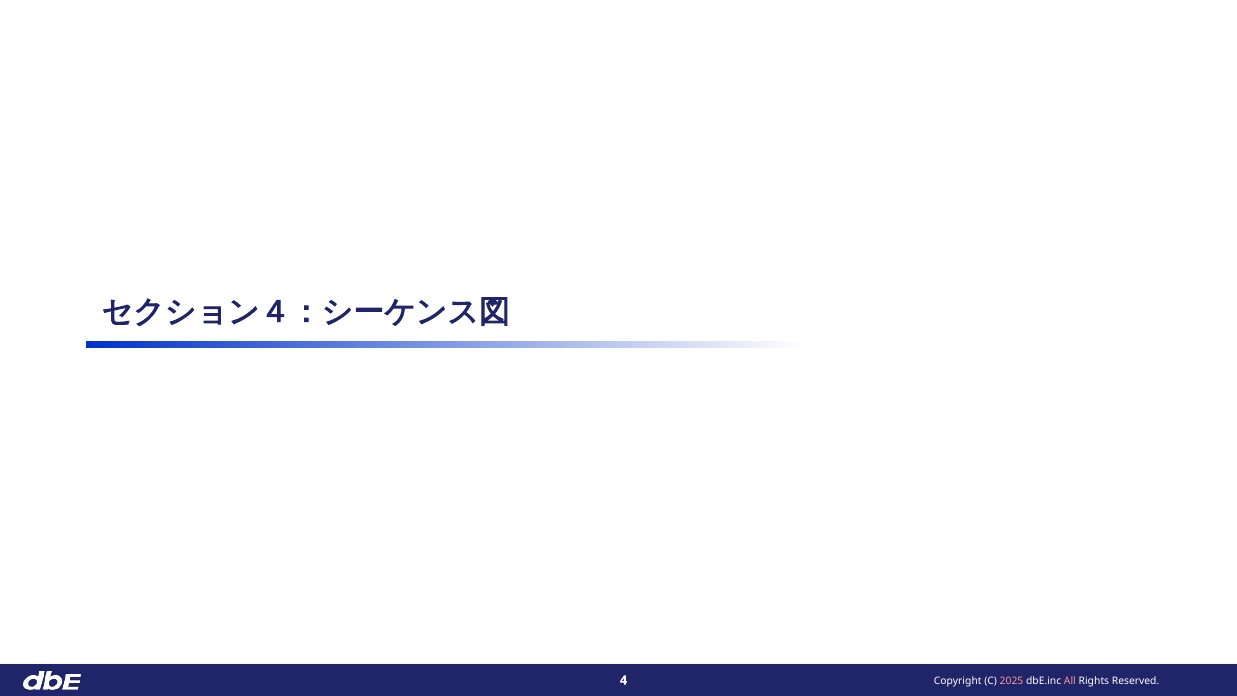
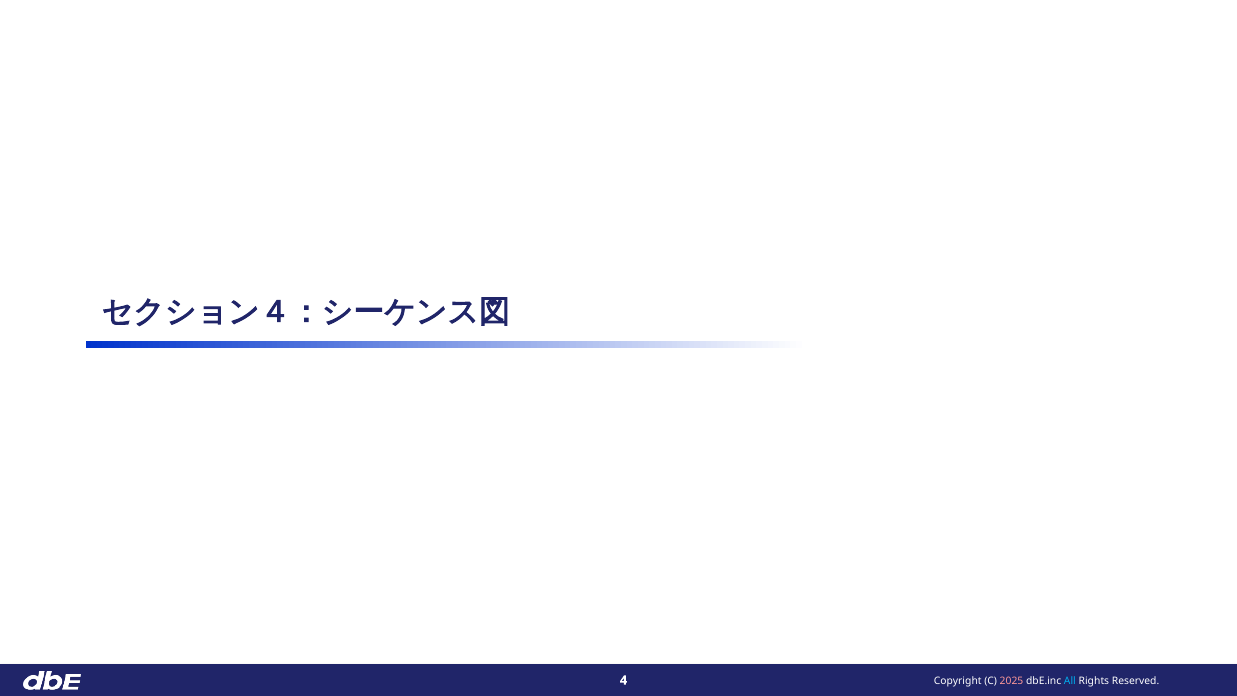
All colour: pink -> light blue
